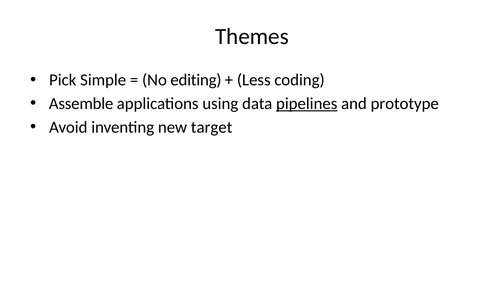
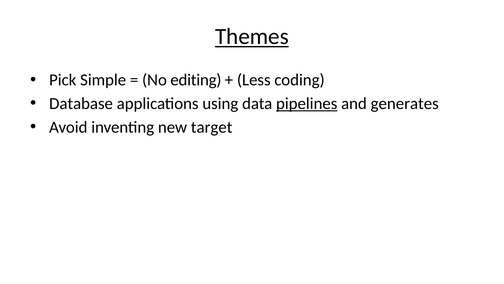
Themes underline: none -> present
Assemble: Assemble -> Database
prototype: prototype -> generates
